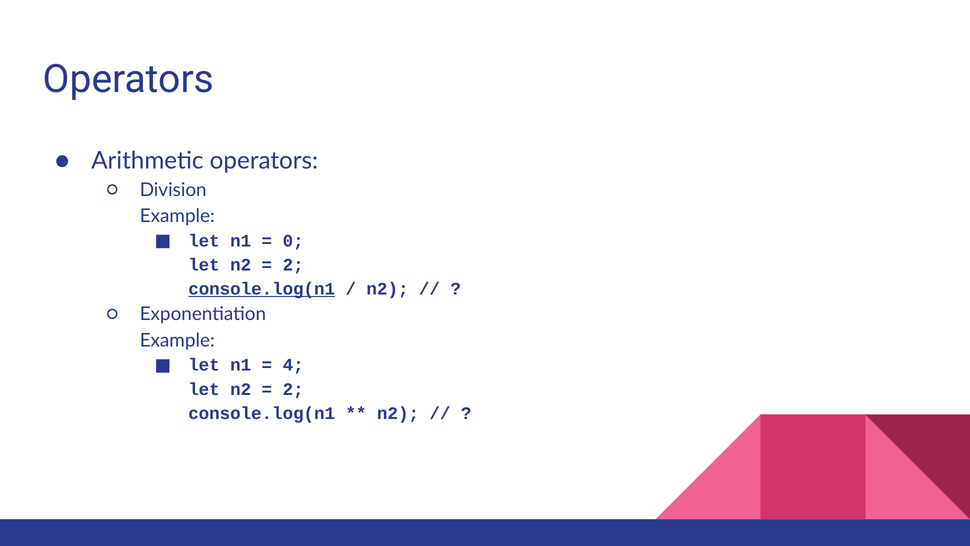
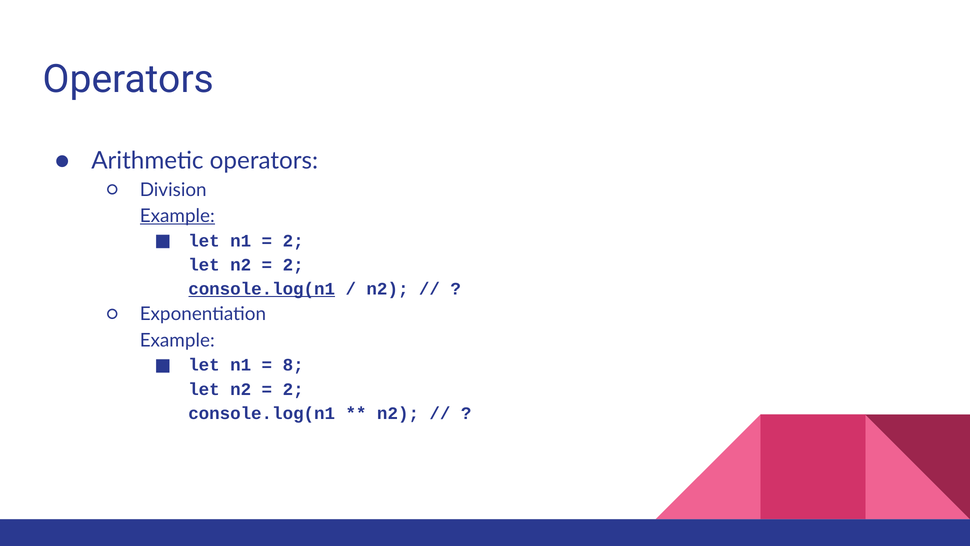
Example at (177, 216) underline: none -> present
0 at (293, 241): 0 -> 2
4: 4 -> 8
